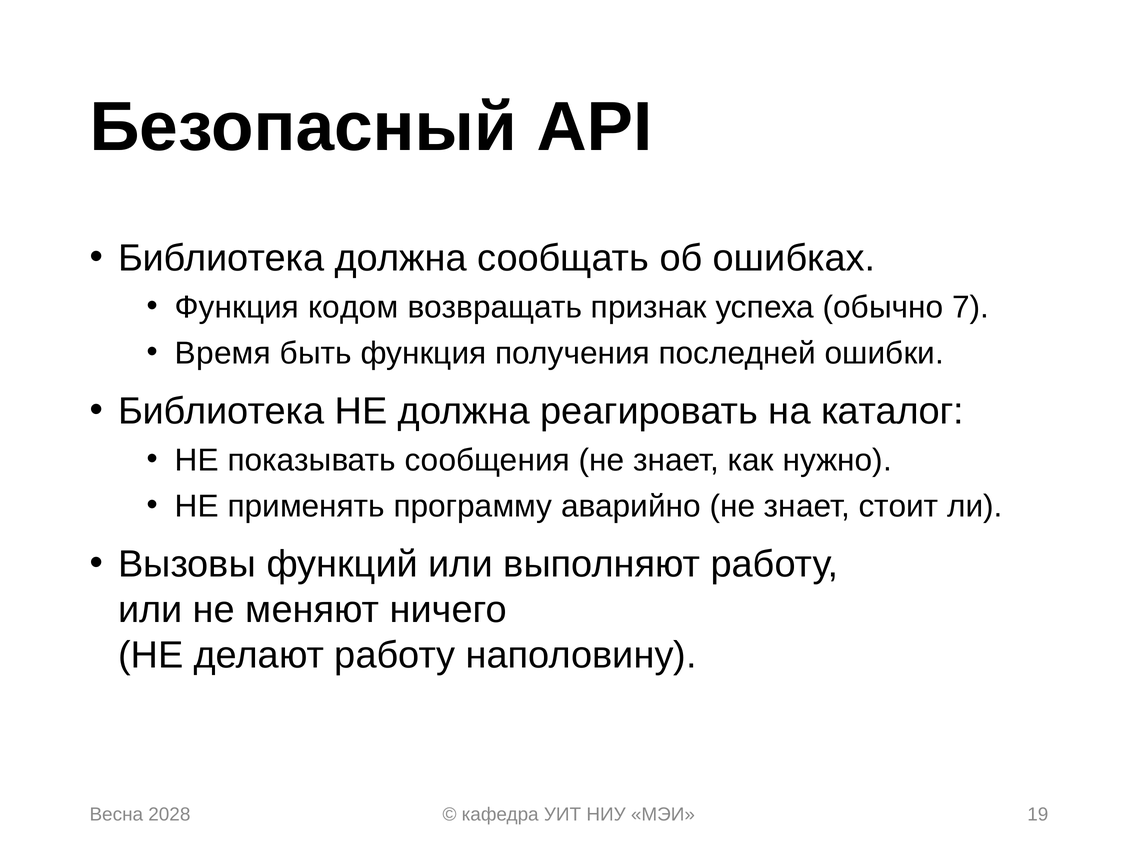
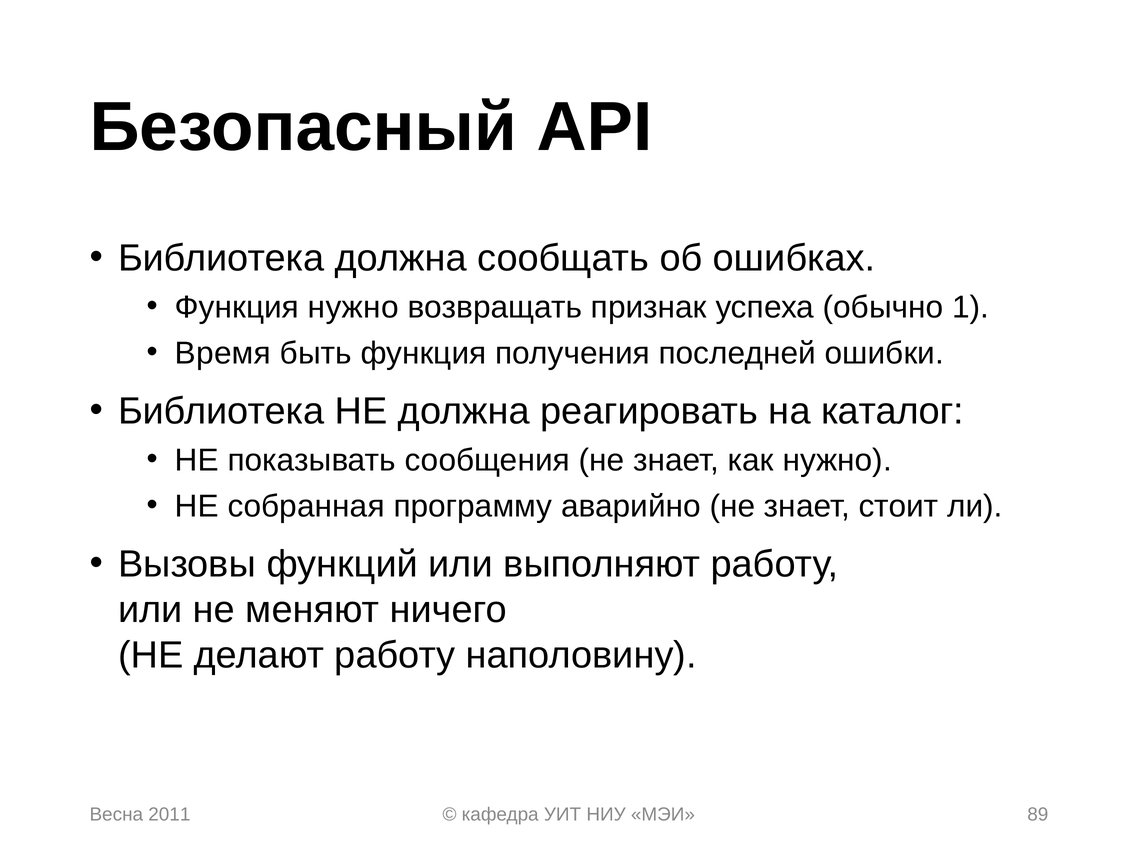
Функция кодом: кодом -> нужно
7: 7 -> 1
применять: применять -> собранная
2028: 2028 -> 2011
19: 19 -> 89
